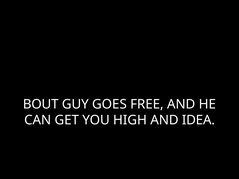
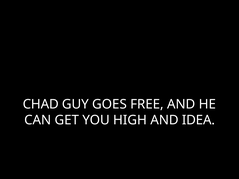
BOUT: BOUT -> CHAD
